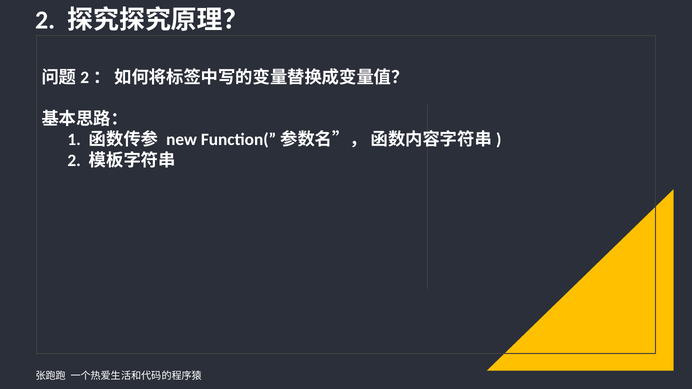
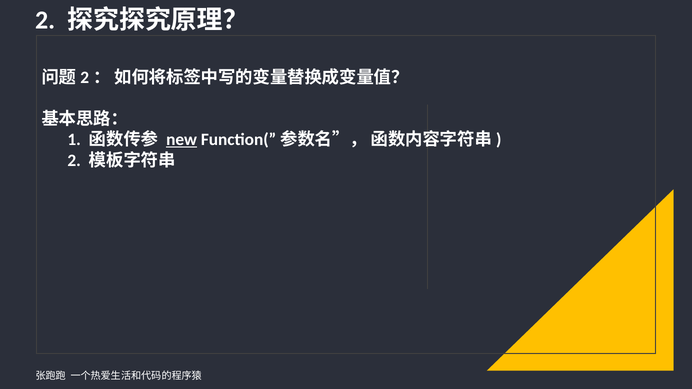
new underline: none -> present
